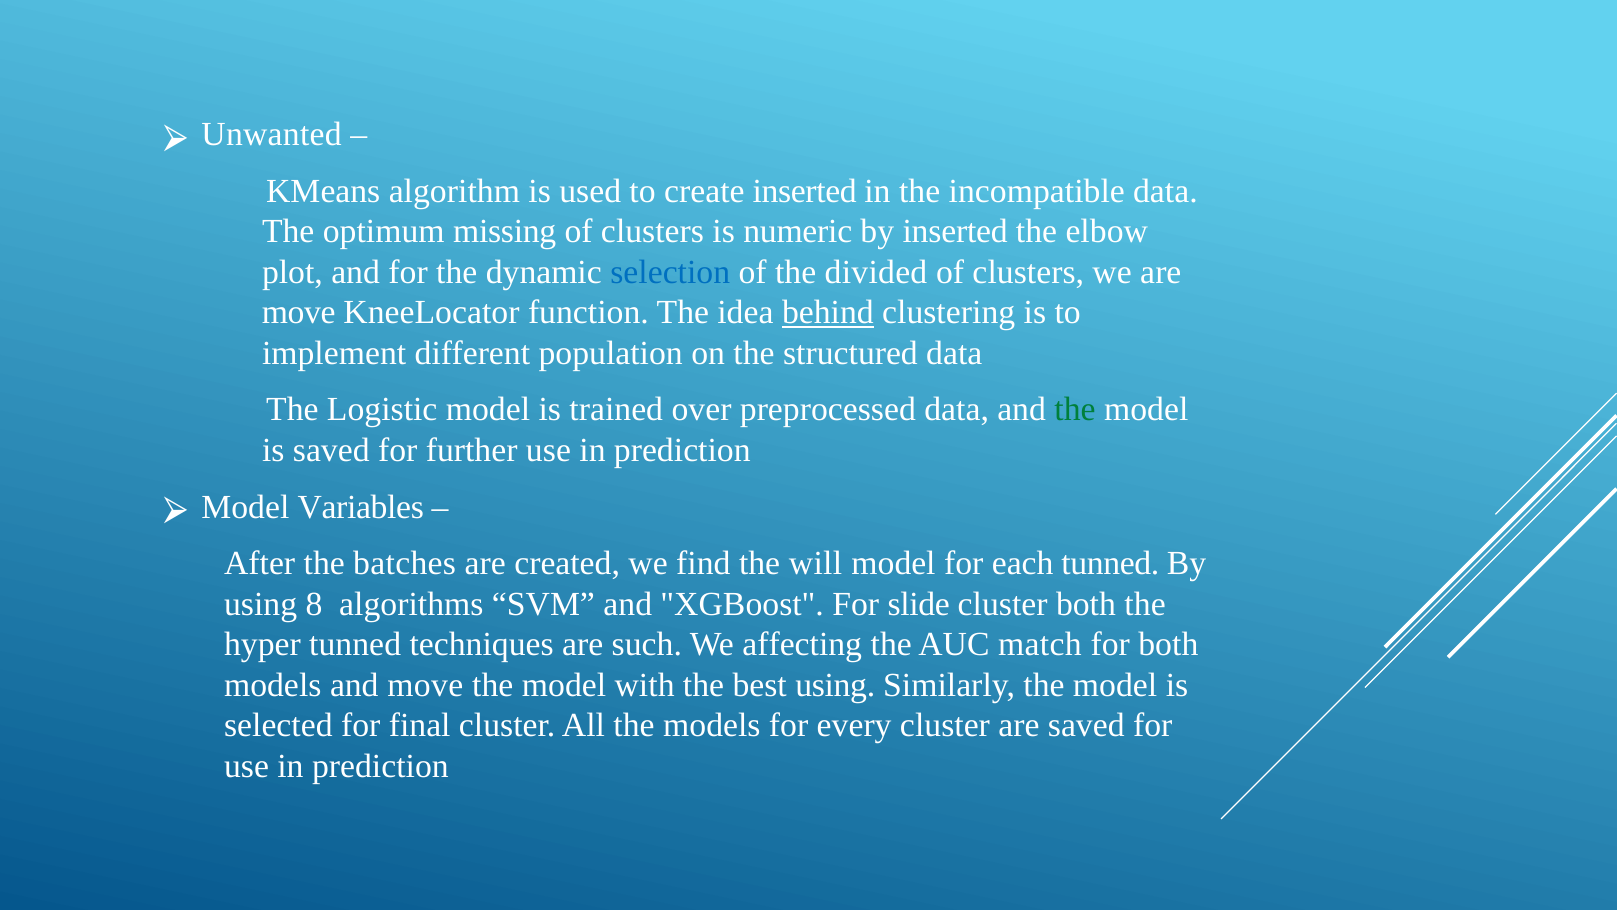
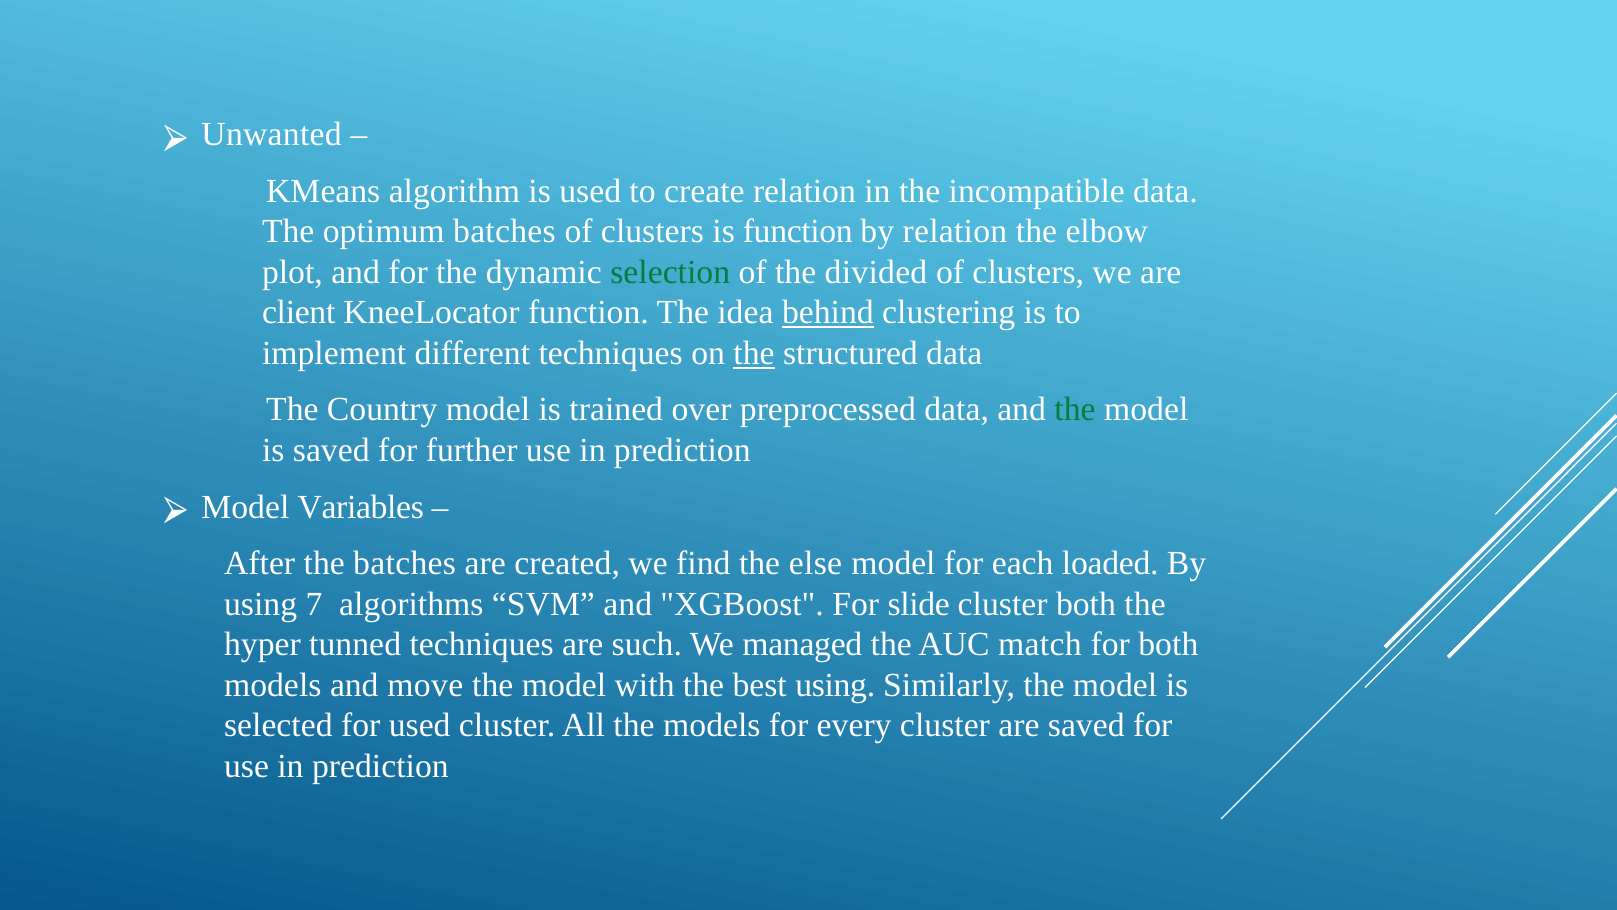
create inserted: inserted -> relation
optimum missing: missing -> batches
is numeric: numeric -> function
by inserted: inserted -> relation
selection colour: blue -> green
move at (299, 313): move -> client
different population: population -> techniques
the at (754, 353) underline: none -> present
Logistic: Logistic -> Country
will: will -> else
each tunned: tunned -> loaded
8: 8 -> 7
affecting: affecting -> managed
for final: final -> used
